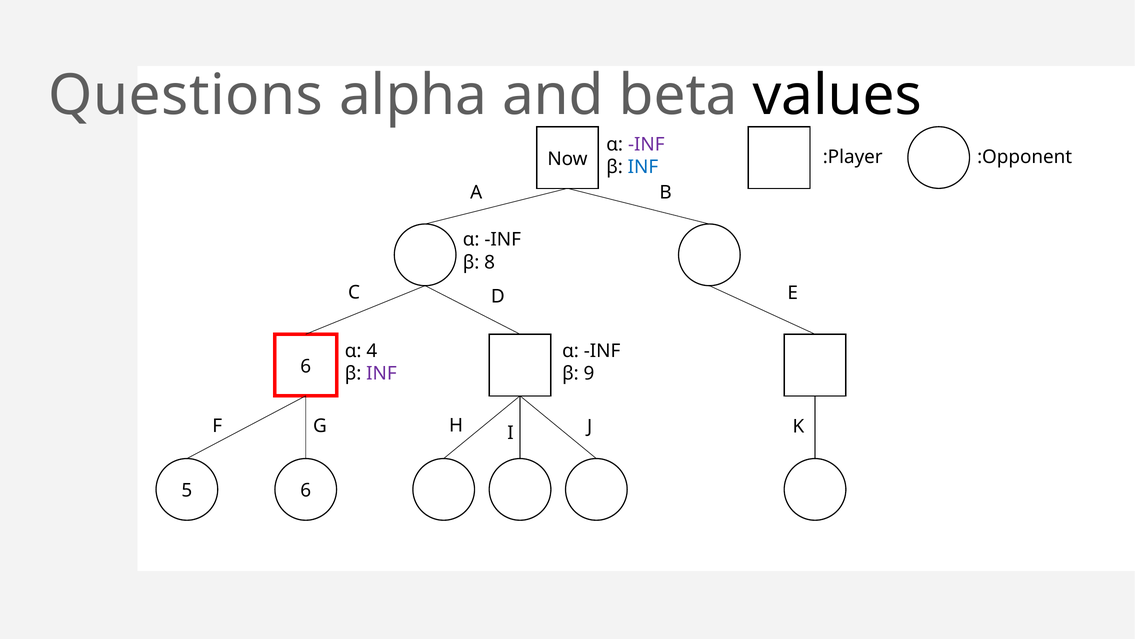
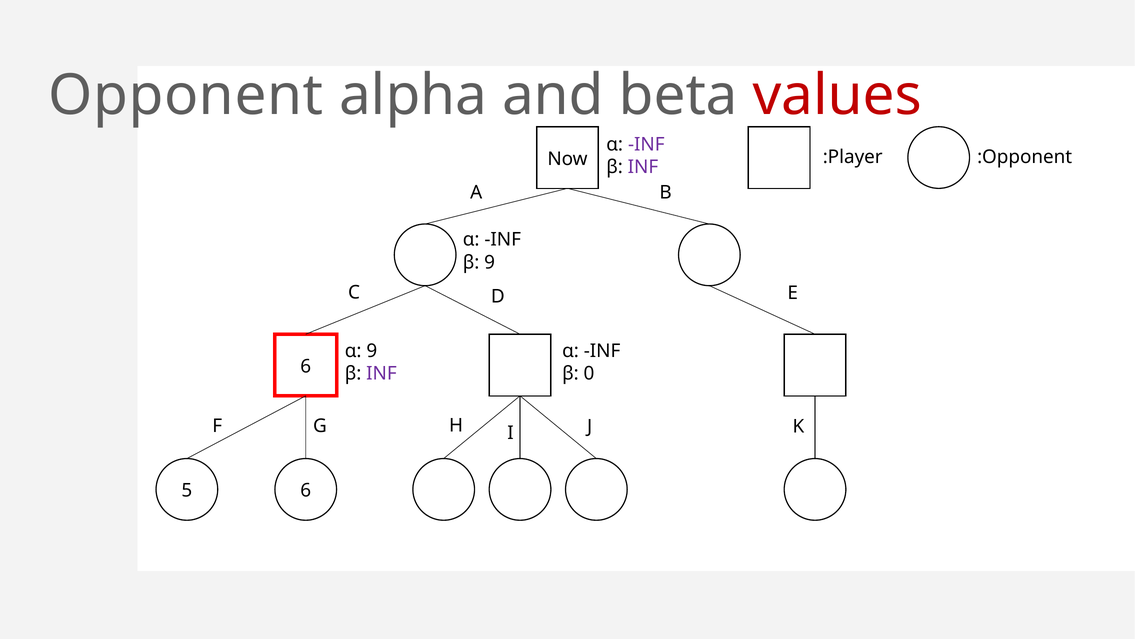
Questions: Questions -> Opponent
values colour: black -> red
INF at (643, 167) colour: blue -> purple
β 8: 8 -> 9
α 4: 4 -> 9
9: 9 -> 0
